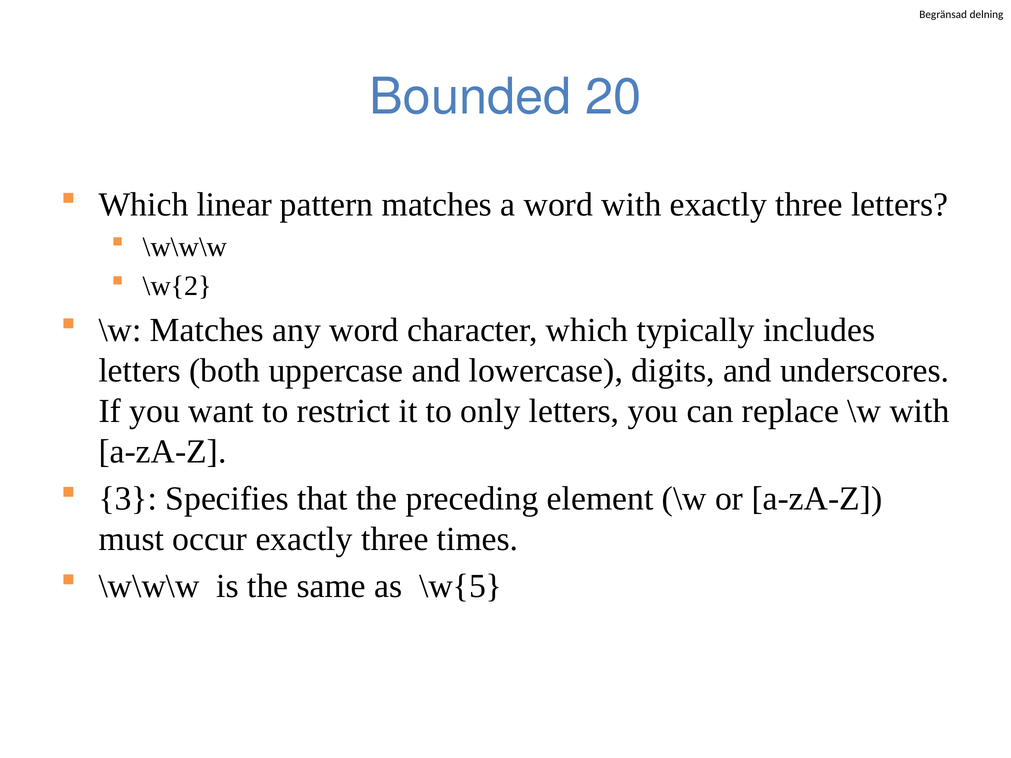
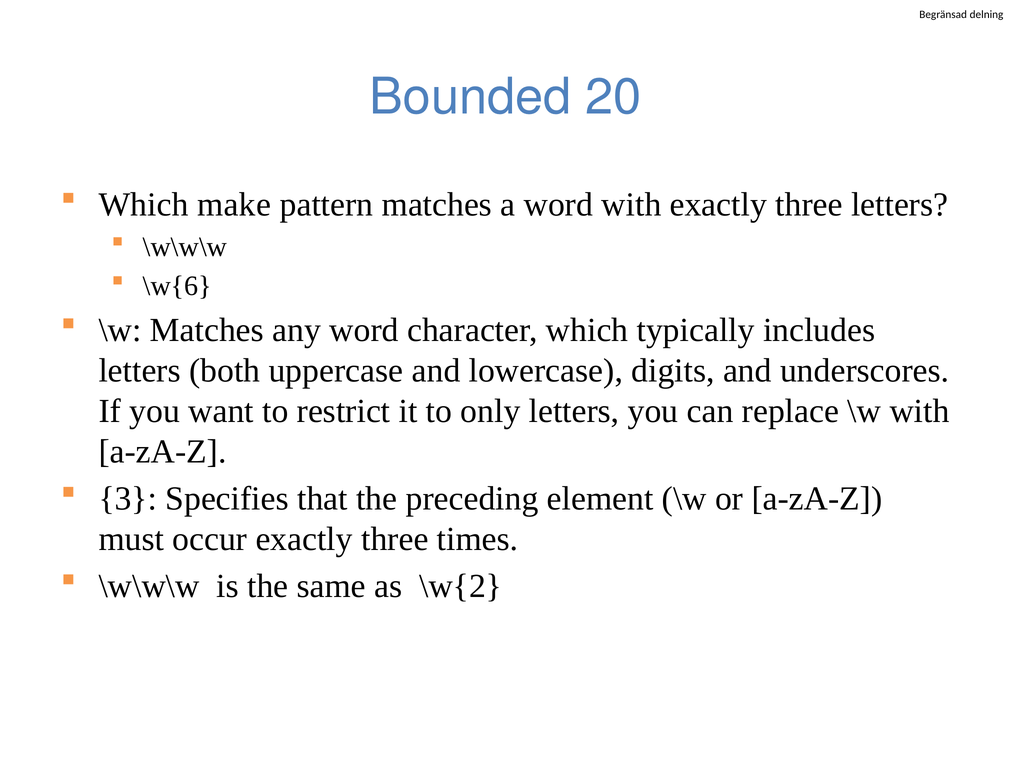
linear: linear -> make
\w{2: \w{2 -> \w{6
\w{5: \w{5 -> \w{2
